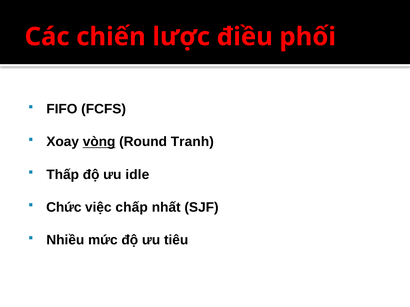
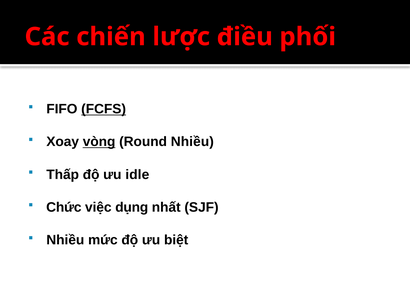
FCFS underline: none -> present
Round Tranh: Tranh -> Nhiều
chấp: chấp -> dụng
tiêu: tiêu -> biệt
